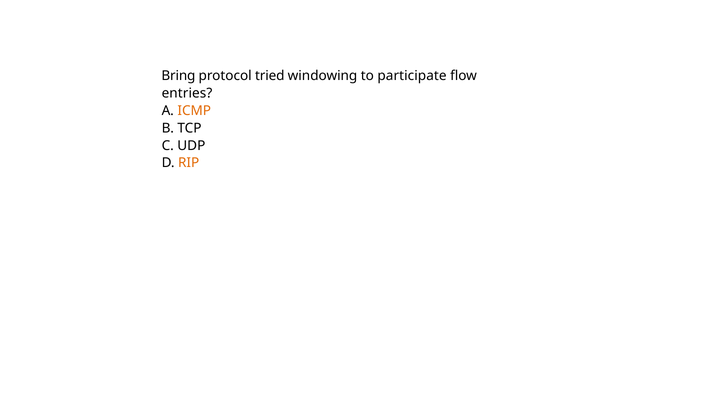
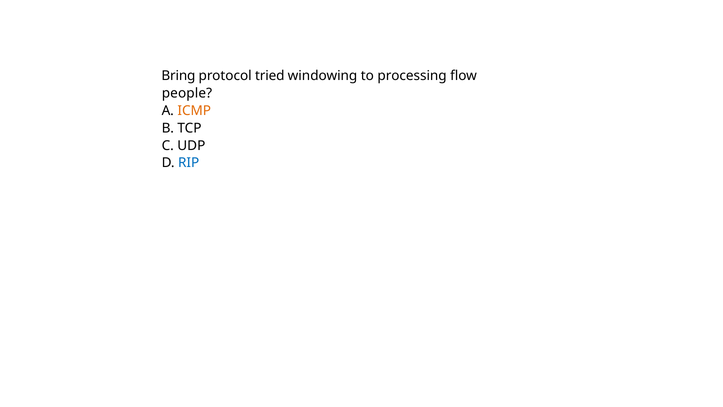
participate: participate -> processing
entries: entries -> people
RIP colour: orange -> blue
